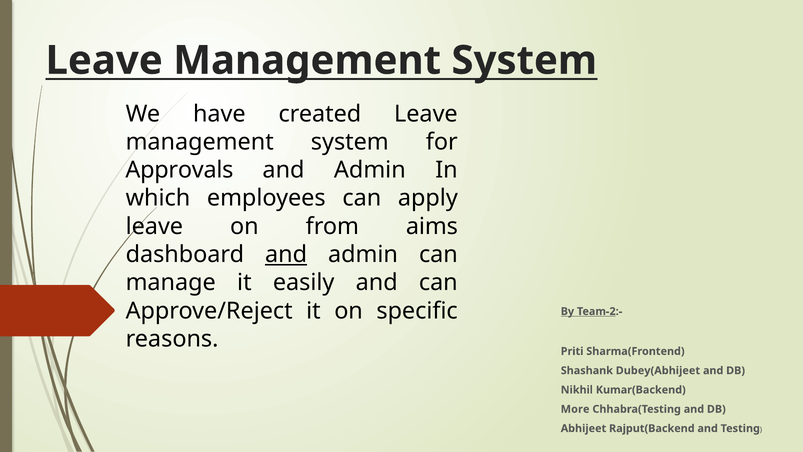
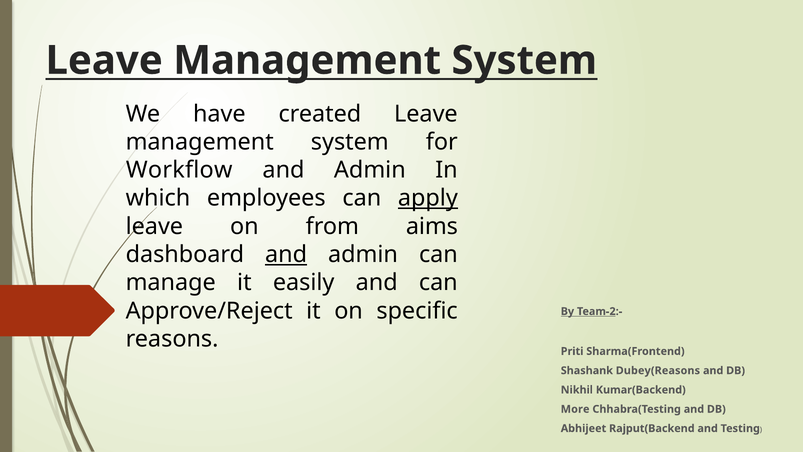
Approvals: Approvals -> Workflow
apply underline: none -> present
Dubey(Abhijeet: Dubey(Abhijeet -> Dubey(Reasons
